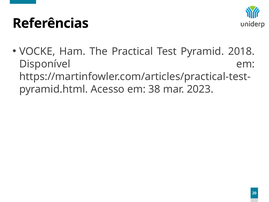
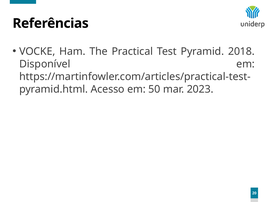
38: 38 -> 50
